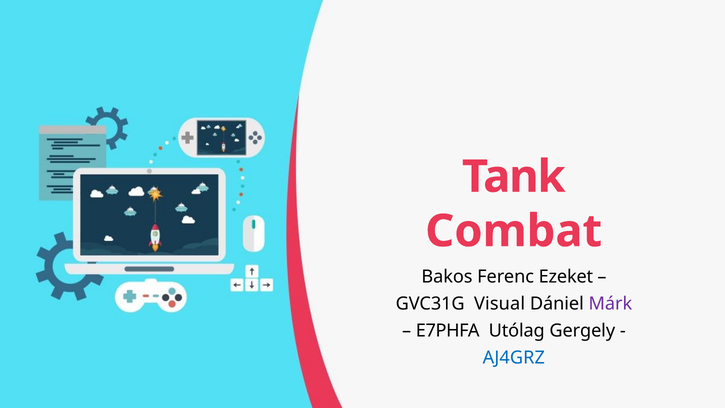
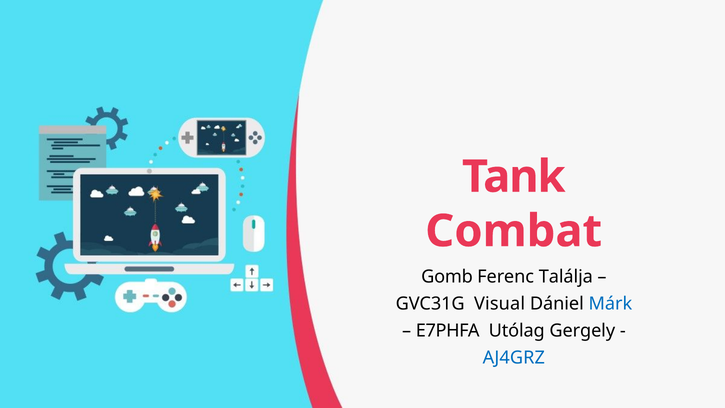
Bakos: Bakos -> Gomb
Ezeket: Ezeket -> Találja
Márk colour: purple -> blue
